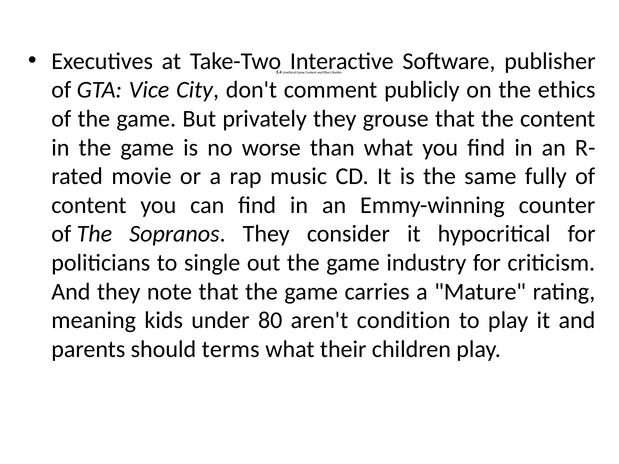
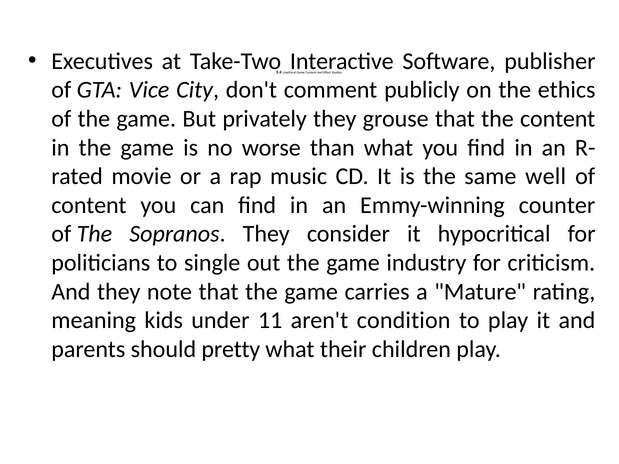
fully: fully -> well
80: 80 -> 11
terms: terms -> pretty
